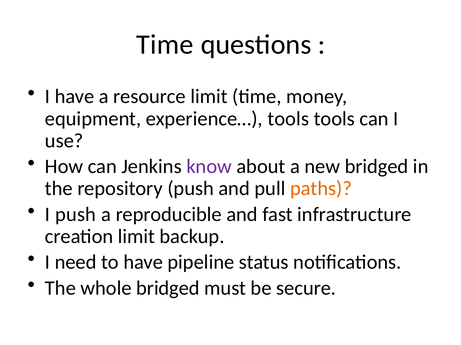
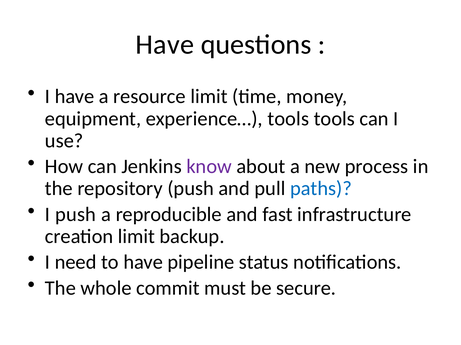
Time at (165, 45): Time -> Have
new bridged: bridged -> process
paths colour: orange -> blue
whole bridged: bridged -> commit
